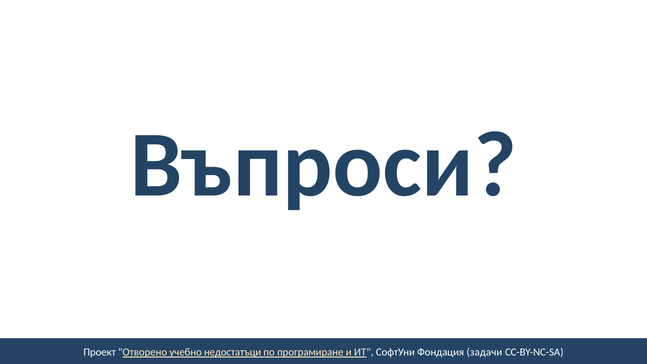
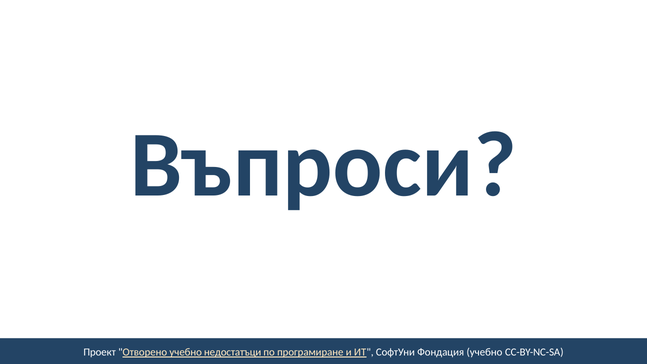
Фондация задачи: задачи -> учебно
